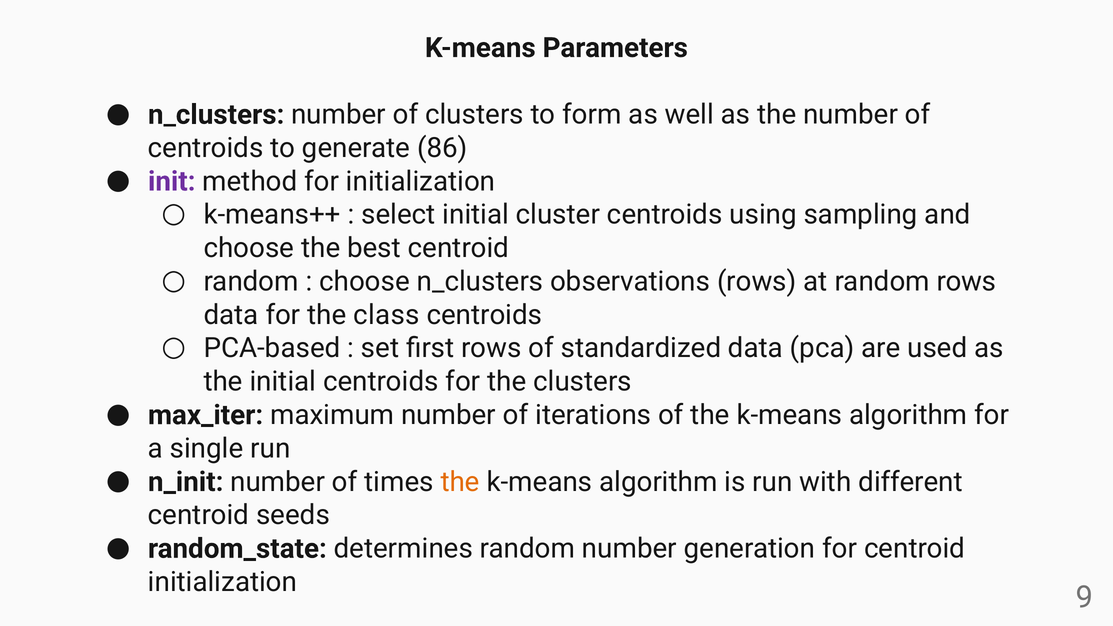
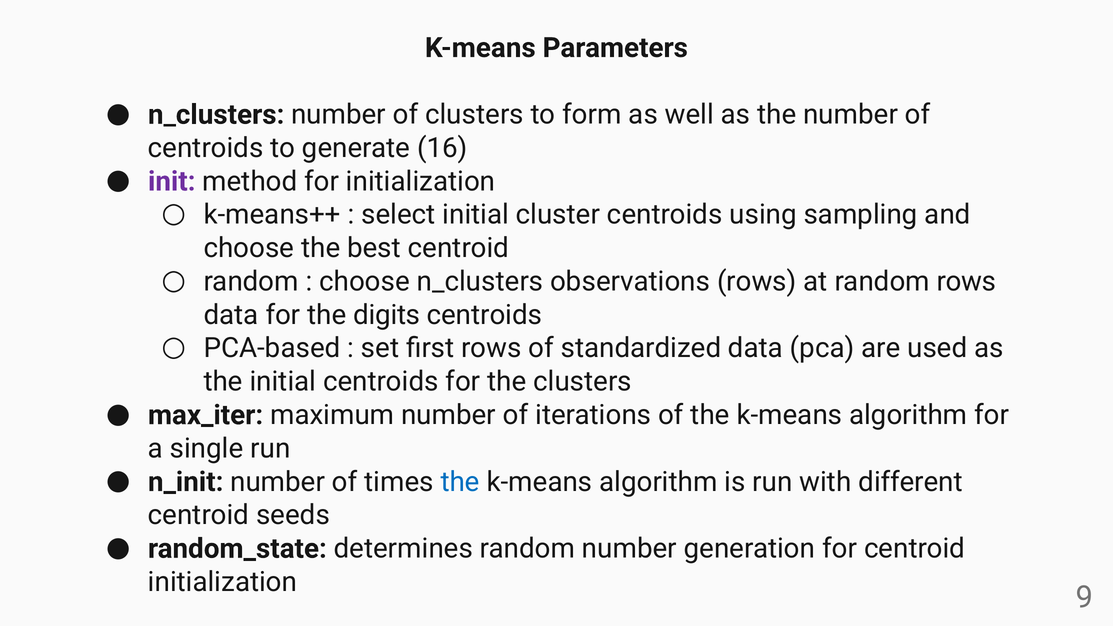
86: 86 -> 16
class: class -> digits
the at (460, 482) colour: orange -> blue
